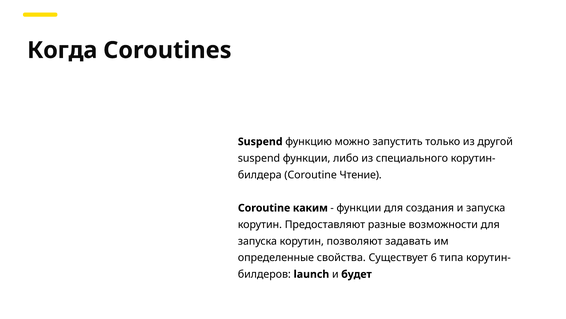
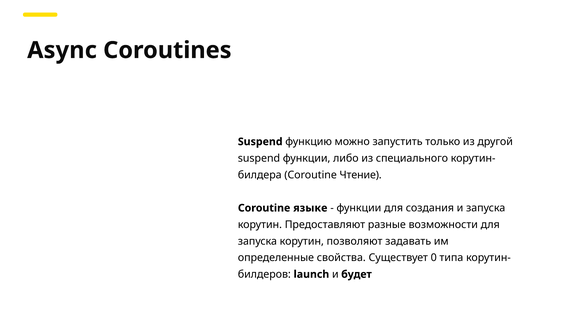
Когда: Когда -> Async
каким: каким -> языке
6: 6 -> 0
